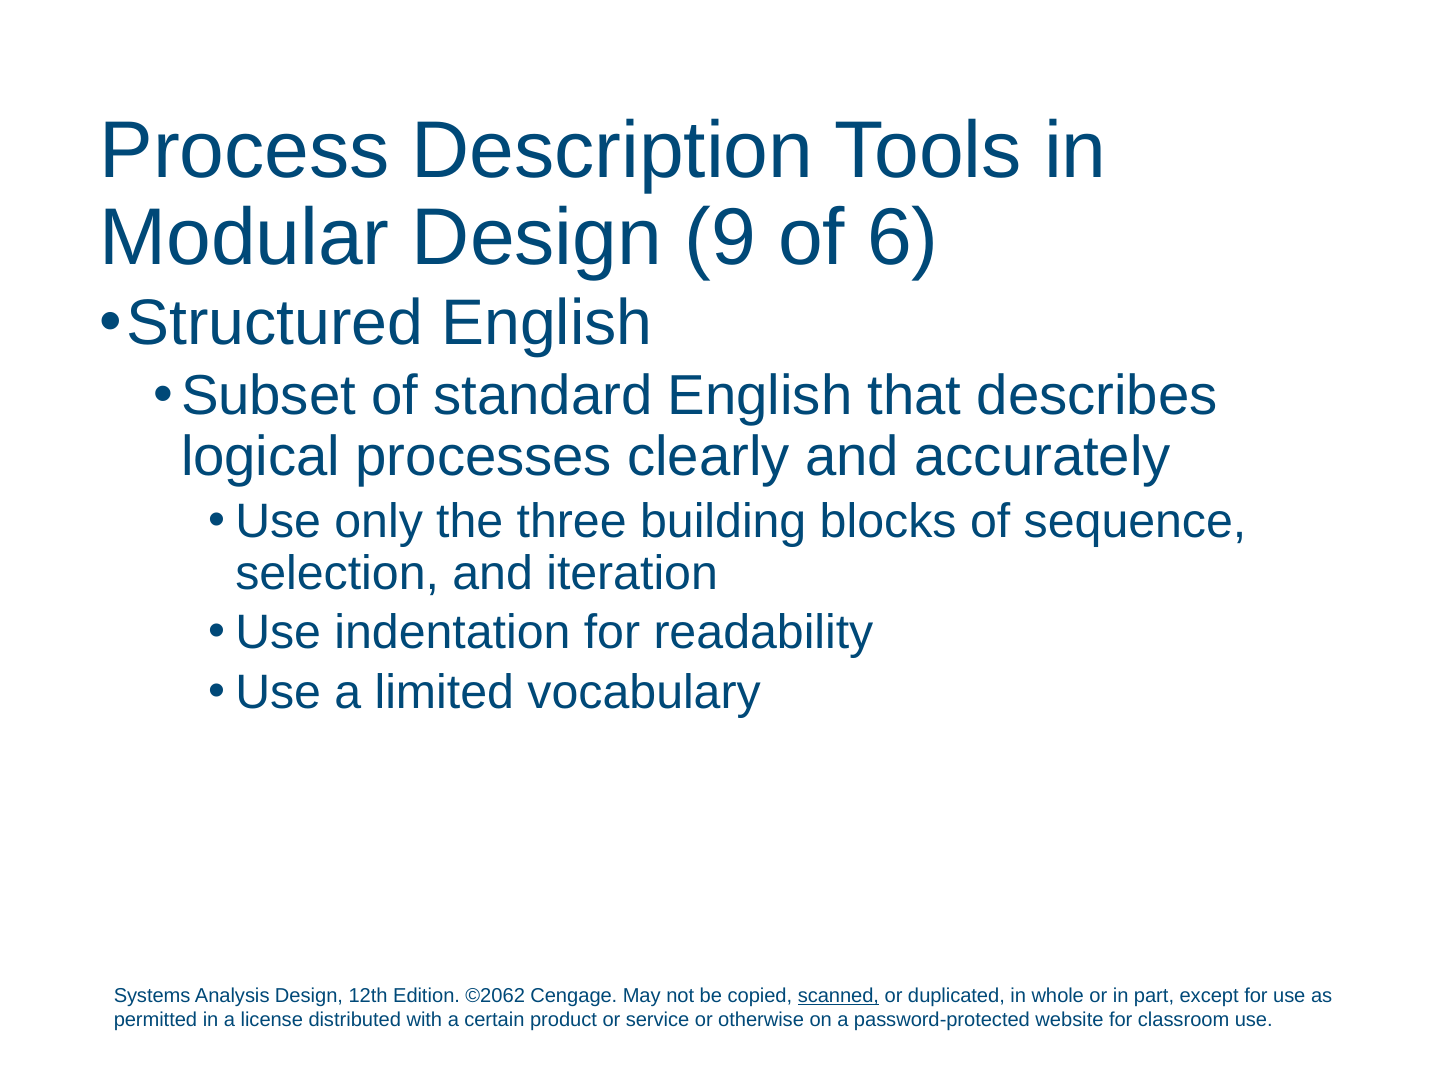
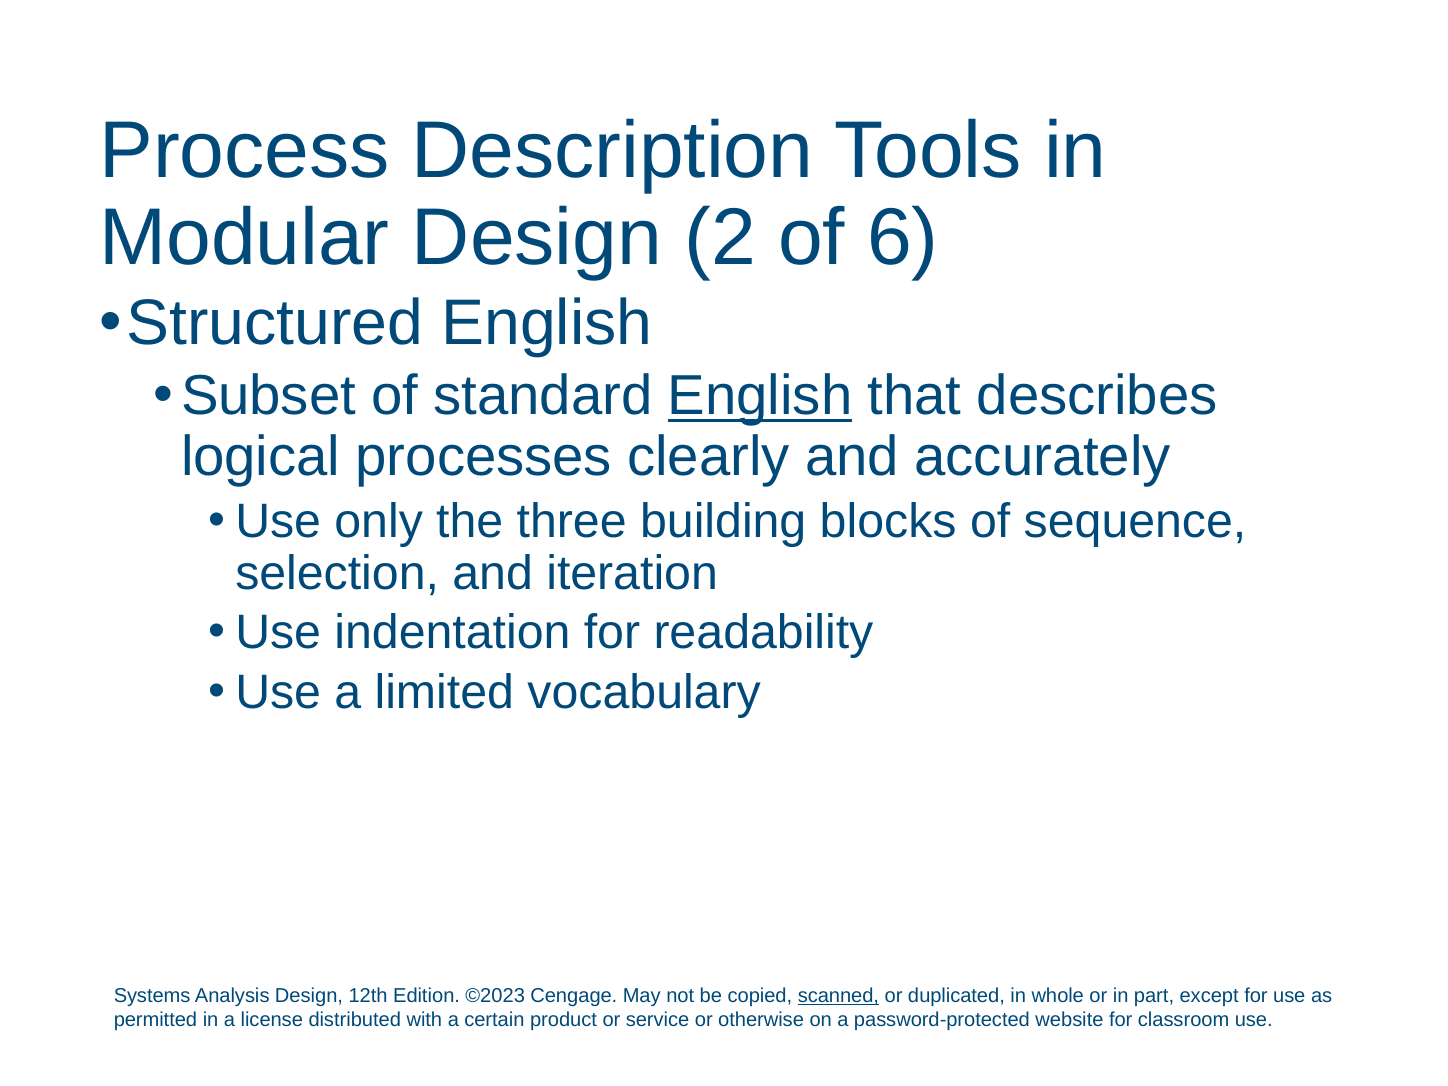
9: 9 -> 2
English at (760, 396) underline: none -> present
©2062: ©2062 -> ©2023
